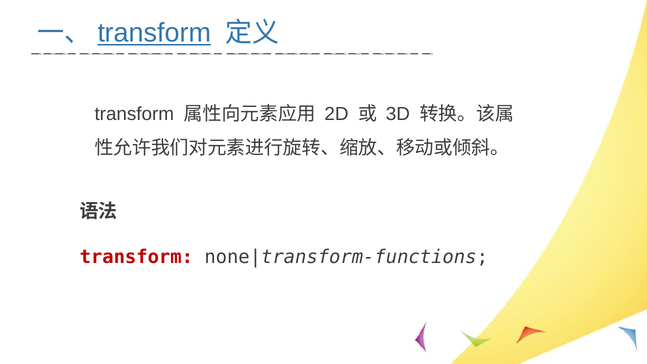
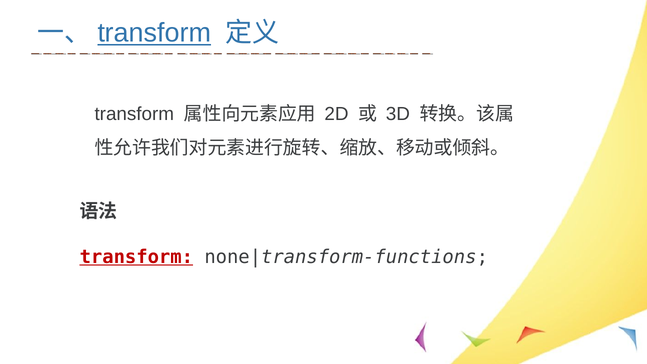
transform at (136, 257) underline: none -> present
